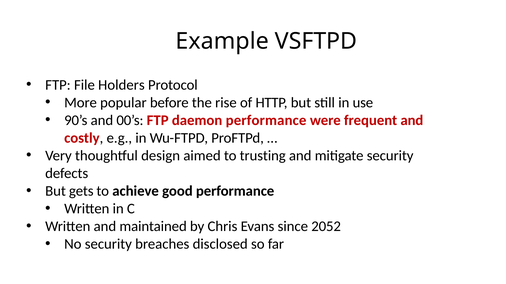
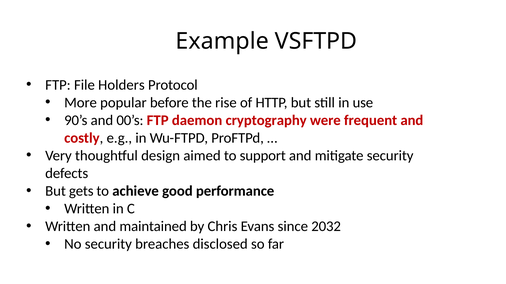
daemon performance: performance -> cryptography
trusting: trusting -> support
2052: 2052 -> 2032
